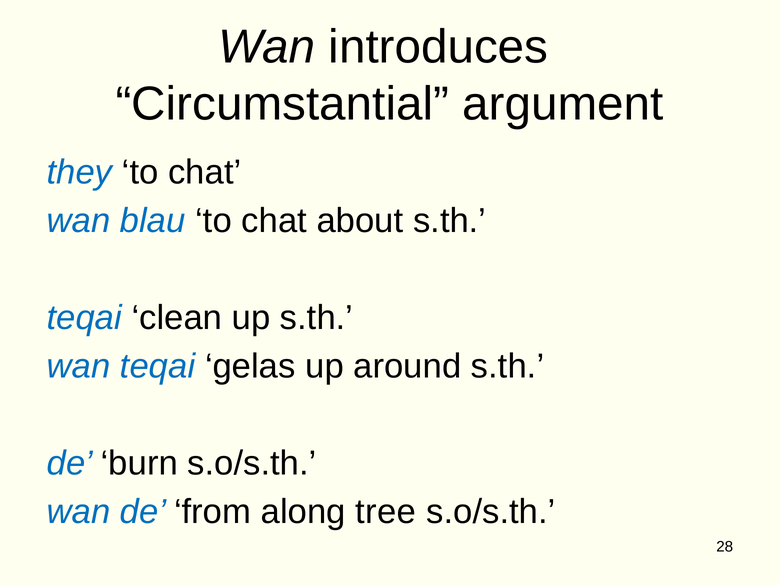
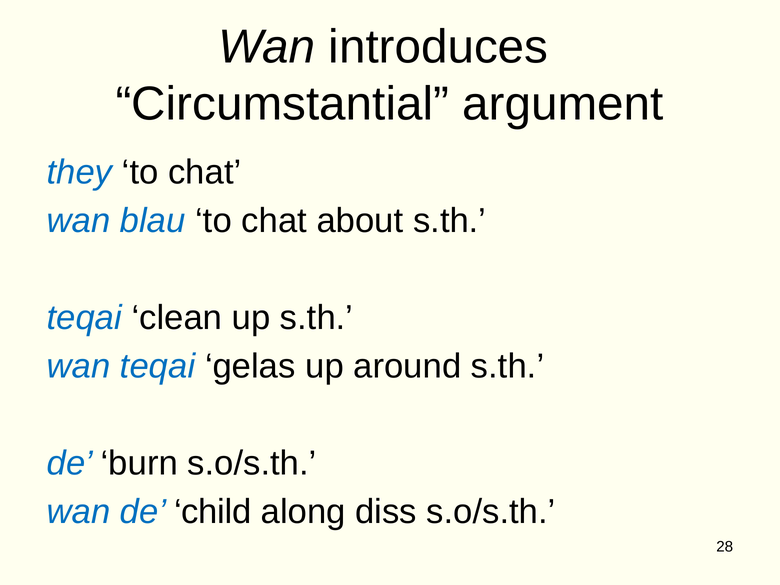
from: from -> child
tree: tree -> diss
